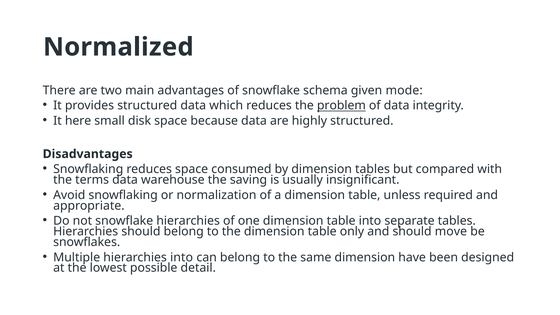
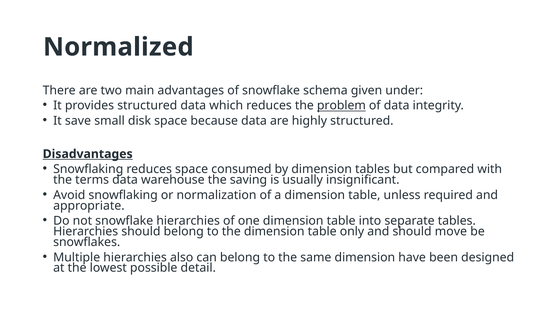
mode: mode -> under
here: here -> save
Disadvantages underline: none -> present
hierarchies into: into -> also
